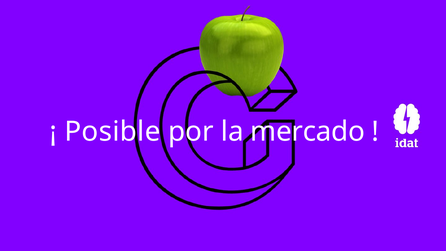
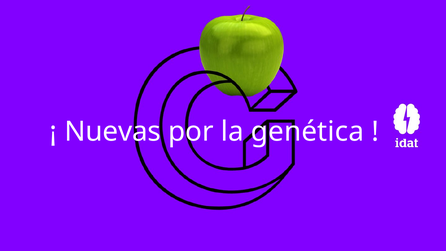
Posible: Posible -> Nuevas
mercado: mercado -> genética
